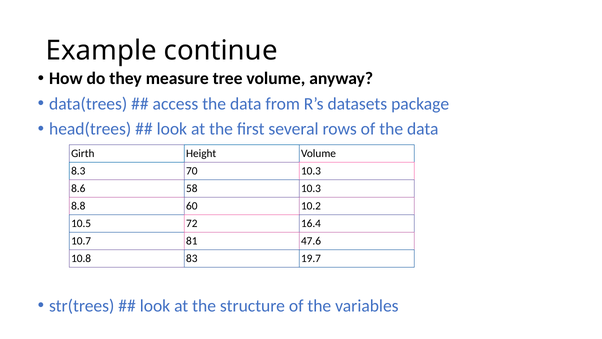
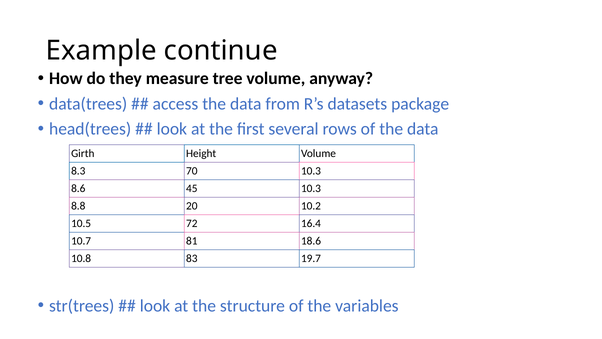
58: 58 -> 45
60: 60 -> 20
47.6: 47.6 -> 18.6
